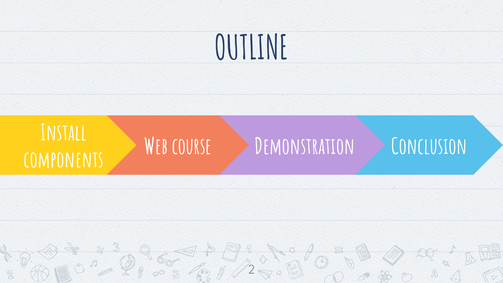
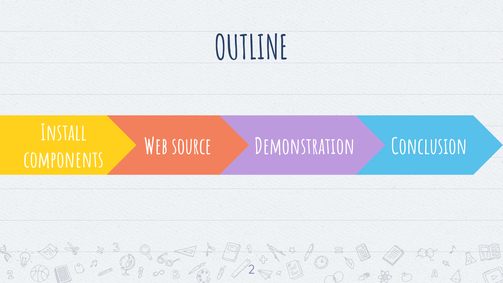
course: course -> source
